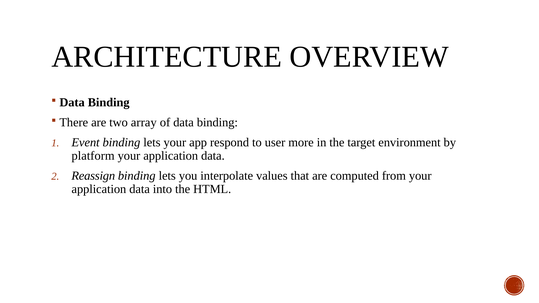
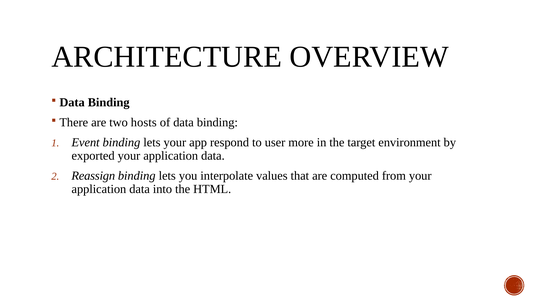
array: array -> hosts
platform: platform -> exported
